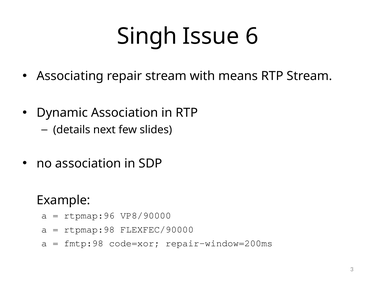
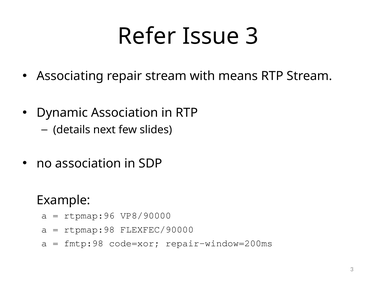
Singh: Singh -> Refer
Issue 6: 6 -> 3
